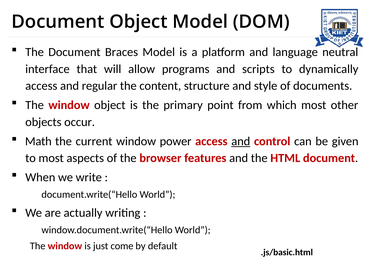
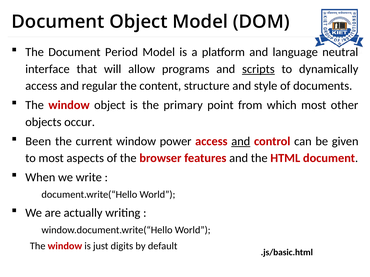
Braces: Braces -> Period
scripts underline: none -> present
Math: Math -> Been
come: come -> digits
